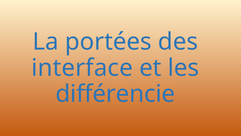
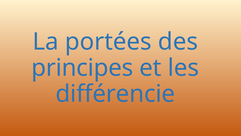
interface: interface -> principes
